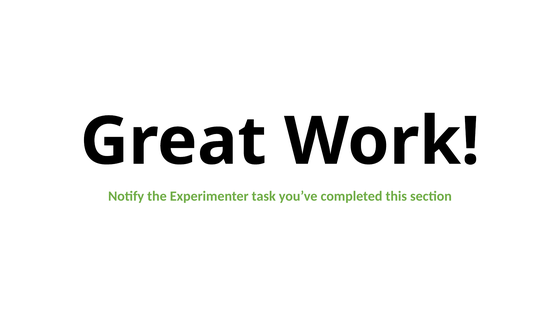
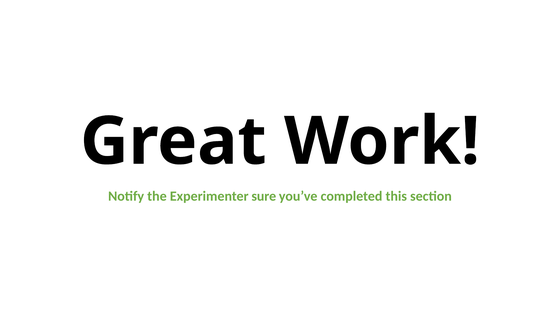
task: task -> sure
